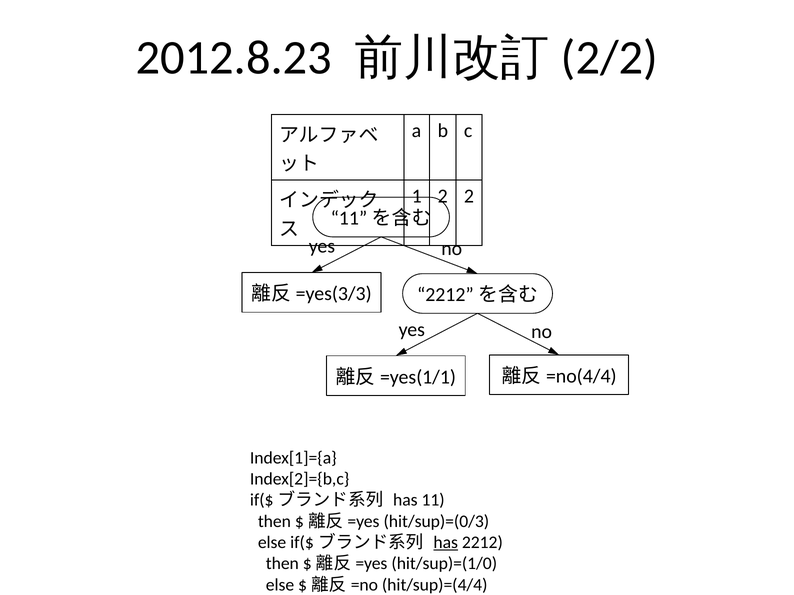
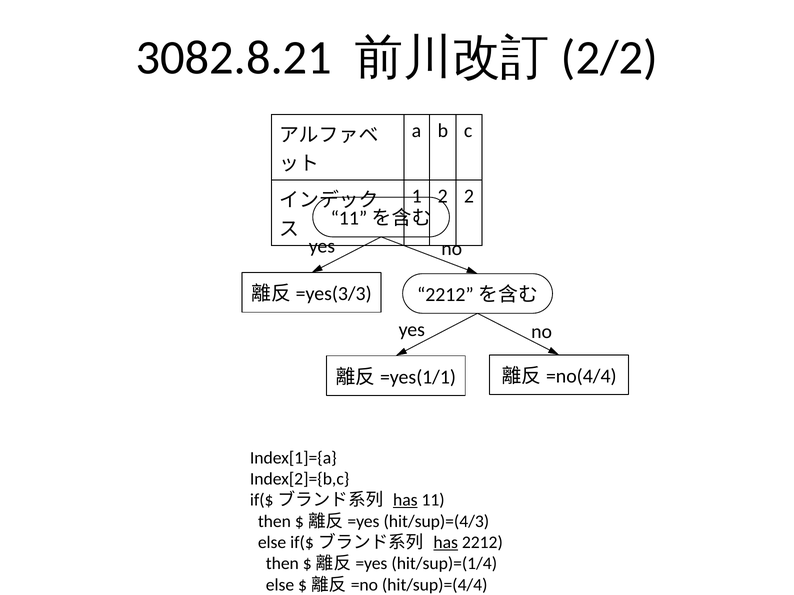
2012.8.23: 2012.8.23 -> 3082.8.21
has at (405, 501) underline: none -> present
hit/sup)=(0/3: hit/sup)=(0/3 -> hit/sup)=(4/3
hit/sup)=(1/0: hit/sup)=(1/0 -> hit/sup)=(1/4
